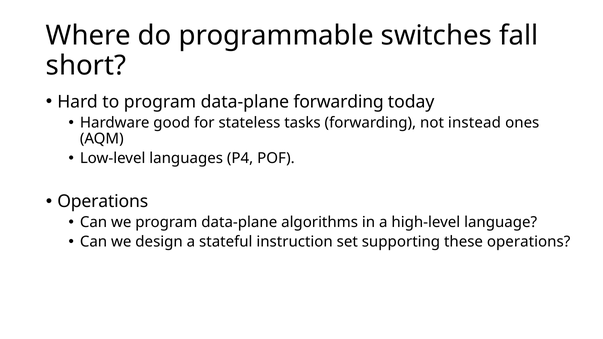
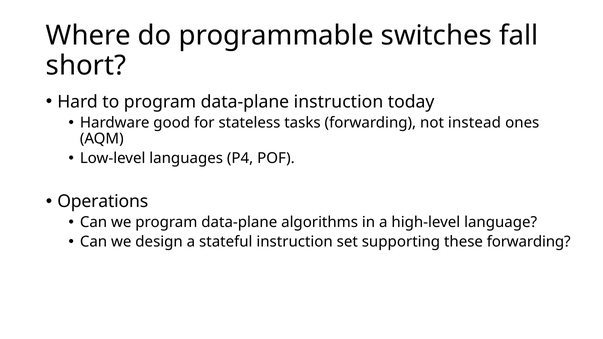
data-plane forwarding: forwarding -> instruction
these operations: operations -> forwarding
